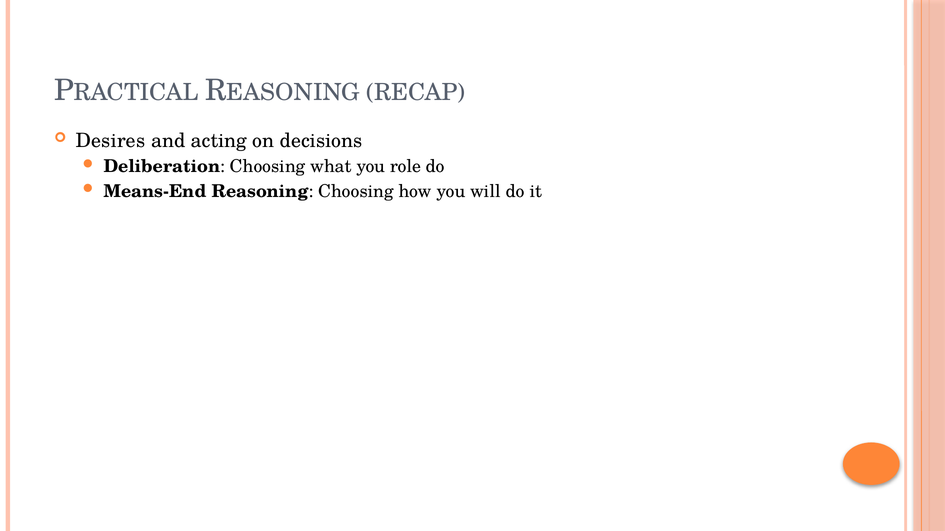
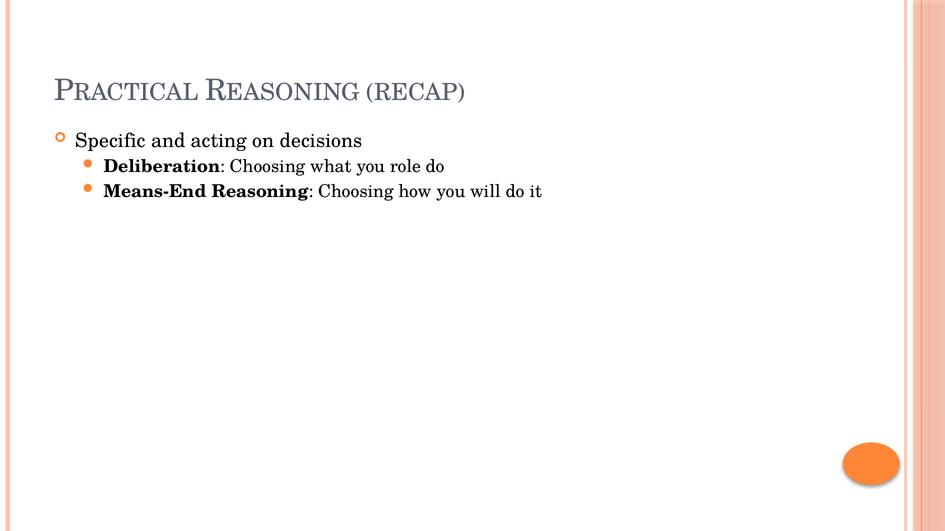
Desires: Desires -> Specific
